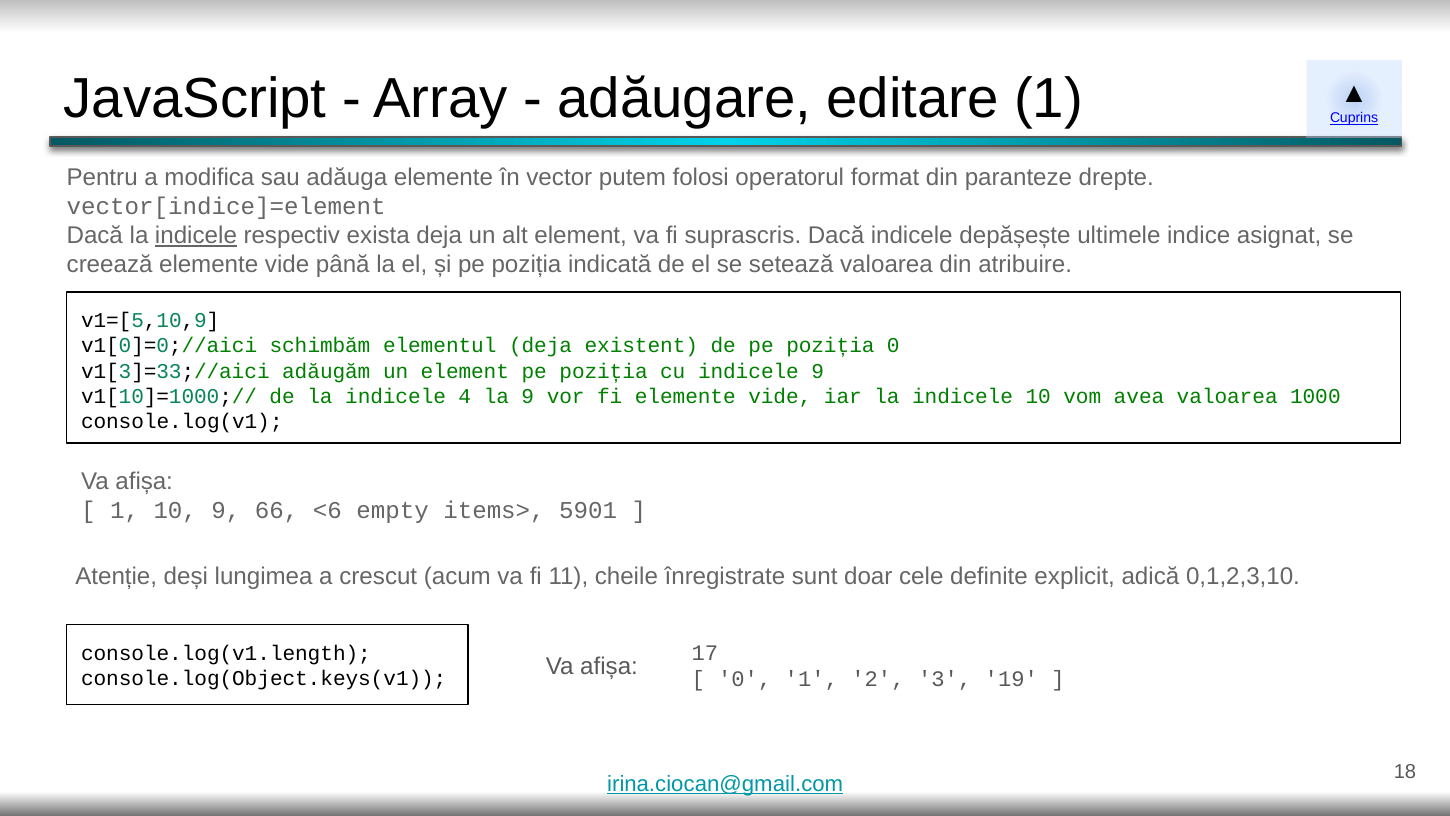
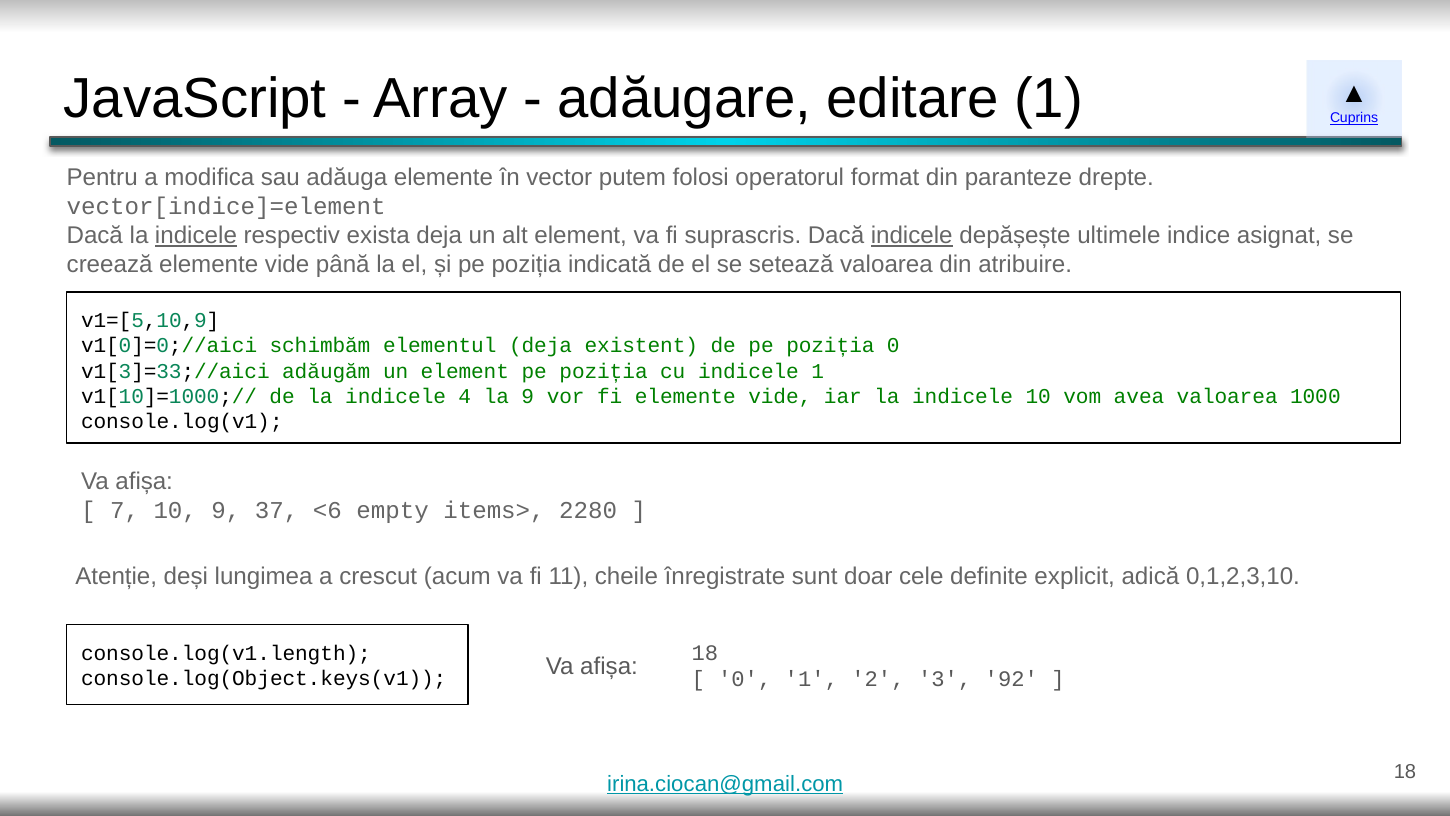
indicele at (912, 235) underline: none -> present
indicele 9: 9 -> 1
1 at (125, 511): 1 -> 7
66: 66 -> 37
5901: 5901 -> 2280
afișa 17: 17 -> 18
19: 19 -> 92
